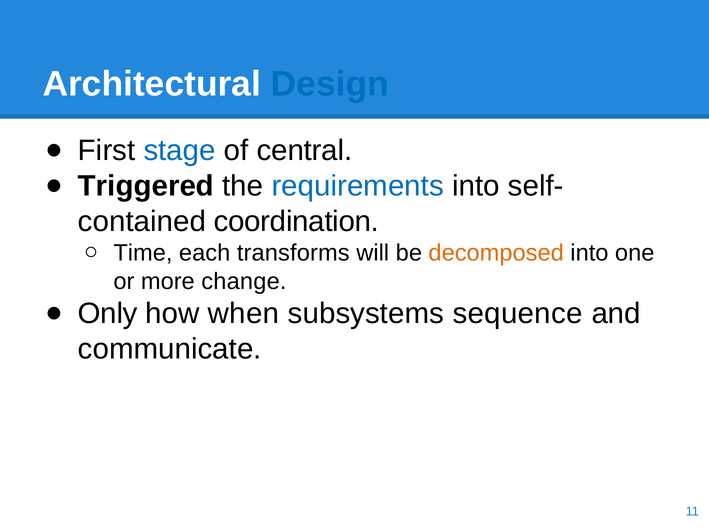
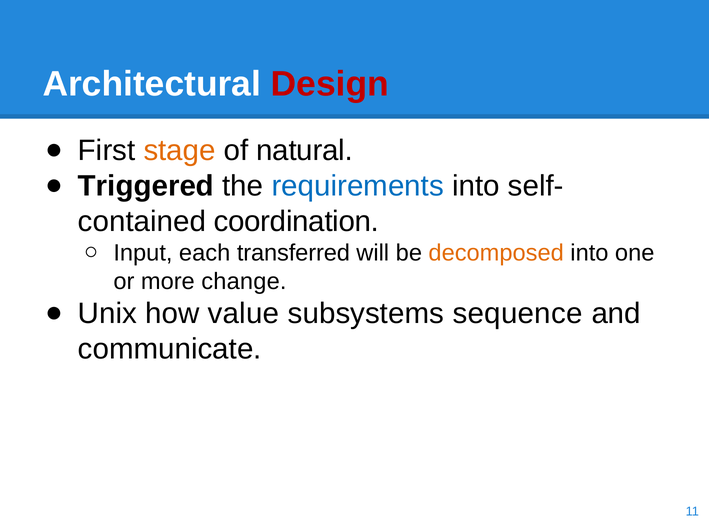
Design colour: blue -> red
stage colour: blue -> orange
central: central -> natural
Time: Time -> Input
transforms: transforms -> transferred
Only: Only -> Unix
when: when -> value
